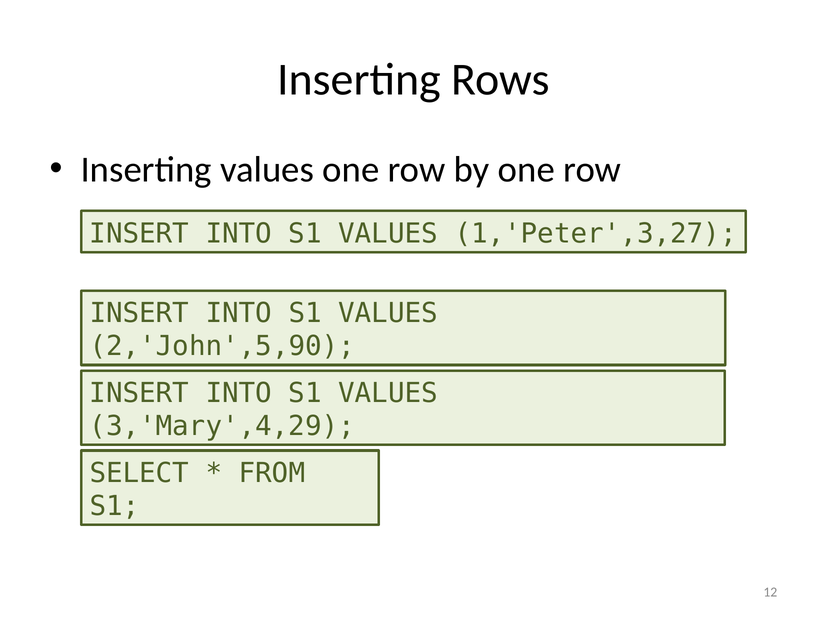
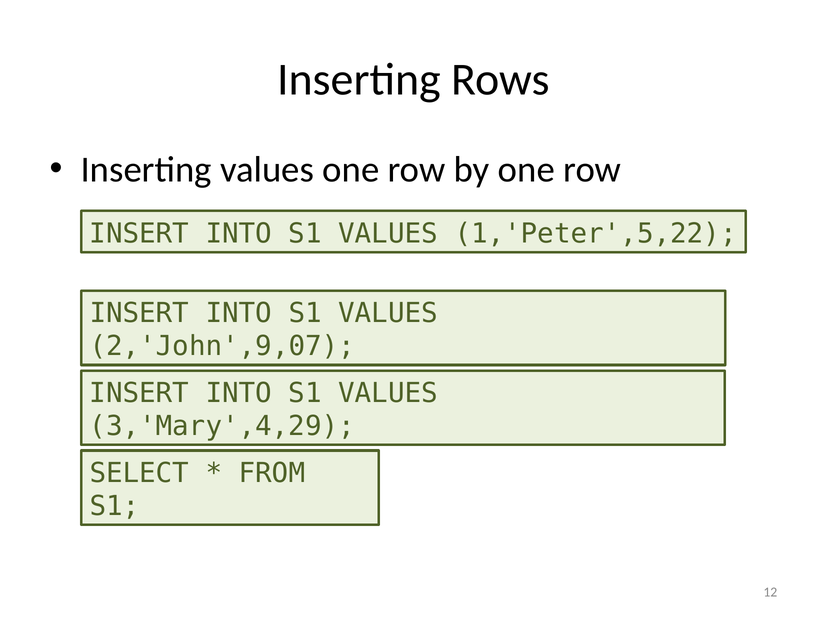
1,'Peter',3,27: 1,'Peter',3,27 -> 1,'Peter',5,22
2,'John',5,90: 2,'John',5,90 -> 2,'John',9,07
